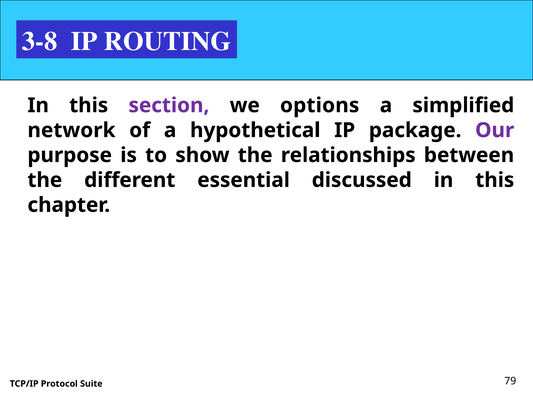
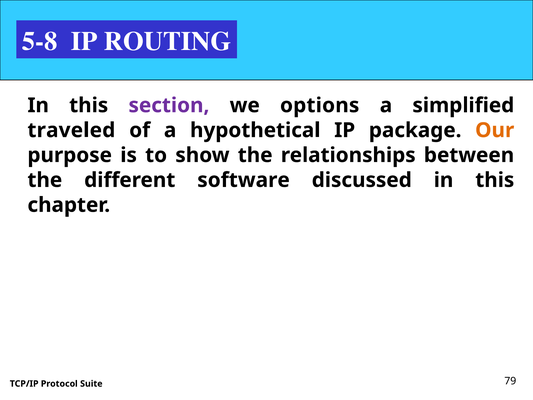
3-8: 3-8 -> 5-8
network: network -> traveled
Our colour: purple -> orange
essential: essential -> software
